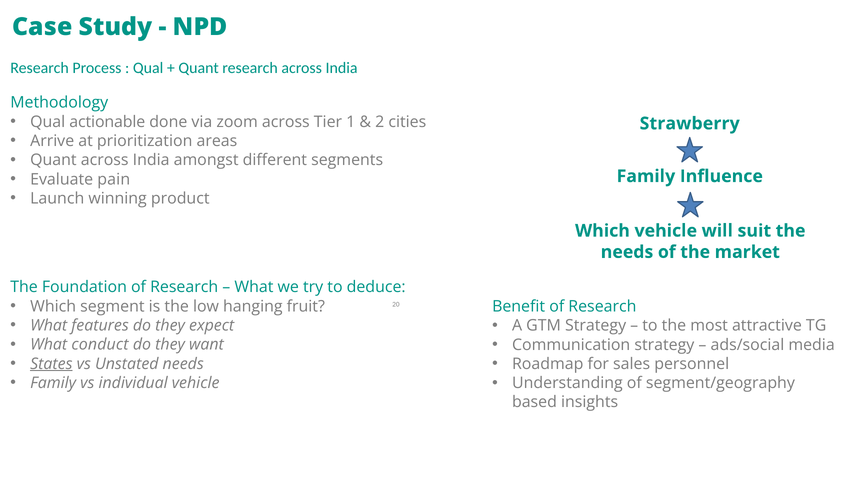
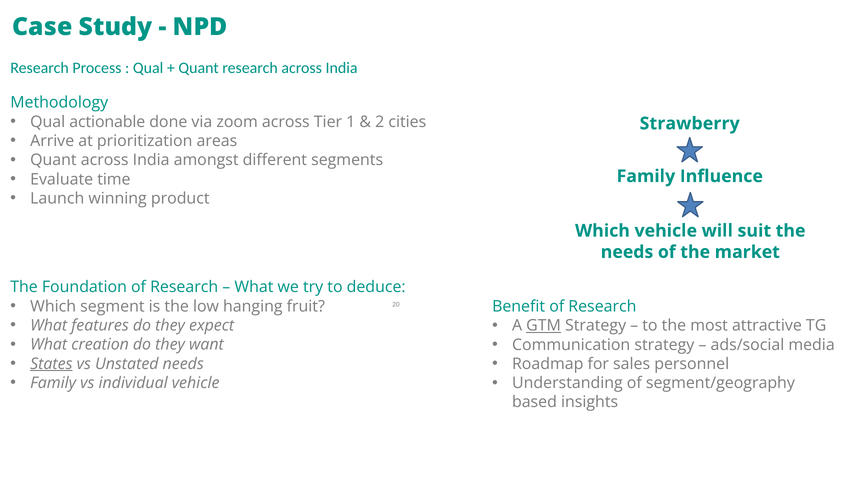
pain: pain -> time
GTM underline: none -> present
conduct: conduct -> creation
